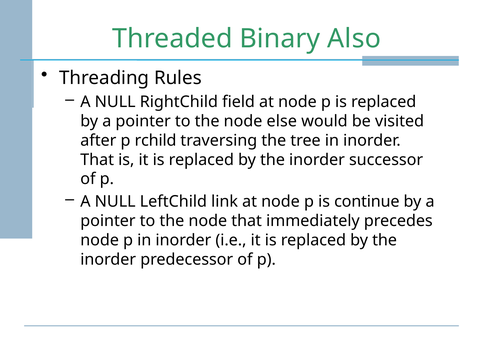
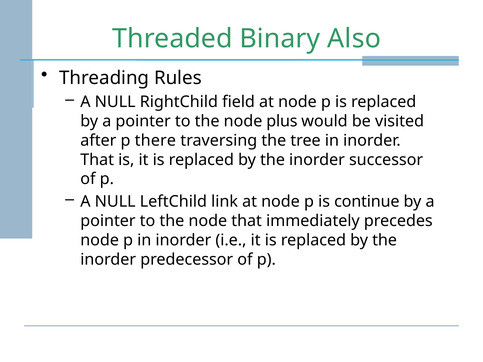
else: else -> plus
rchild: rchild -> there
